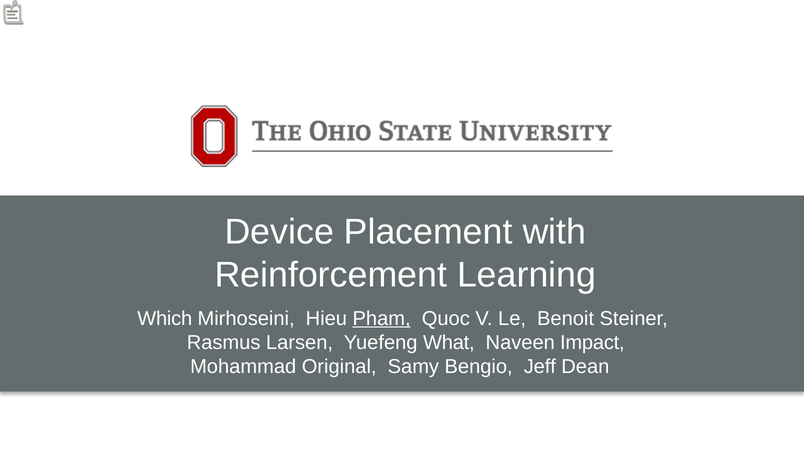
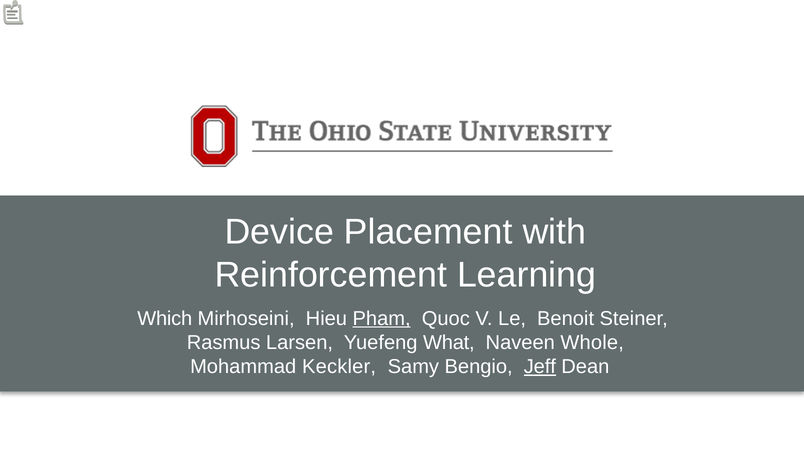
Impact: Impact -> Whole
Original: Original -> Keckler
Jeff underline: none -> present
